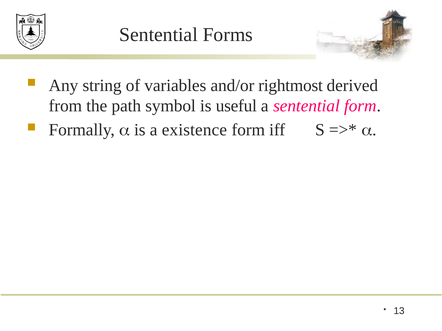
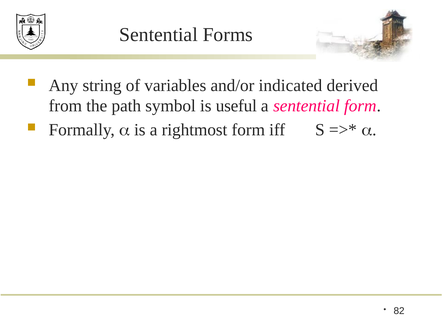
rightmost: rightmost -> indicated
existence: existence -> rightmost
13: 13 -> 82
